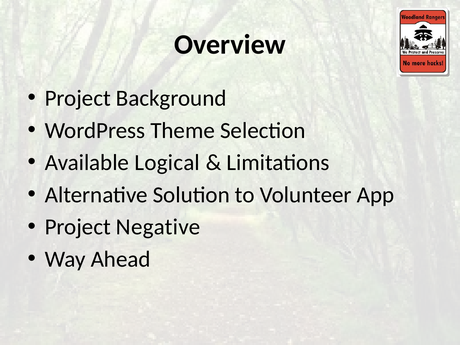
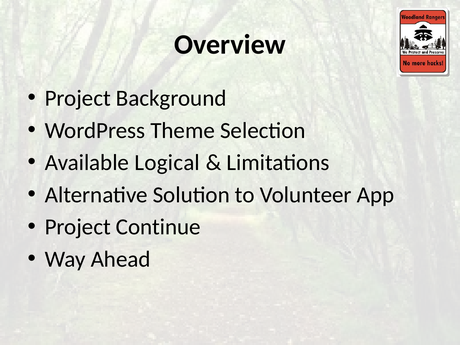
Negative: Negative -> Continue
